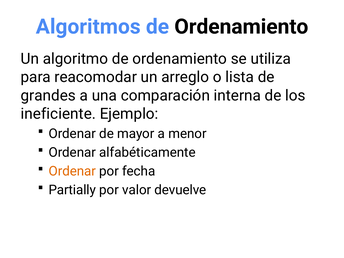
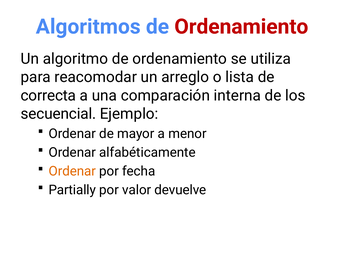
Ordenamiento at (241, 27) colour: black -> red
grandes: grandes -> correcta
ineficiente: ineficiente -> secuencial
